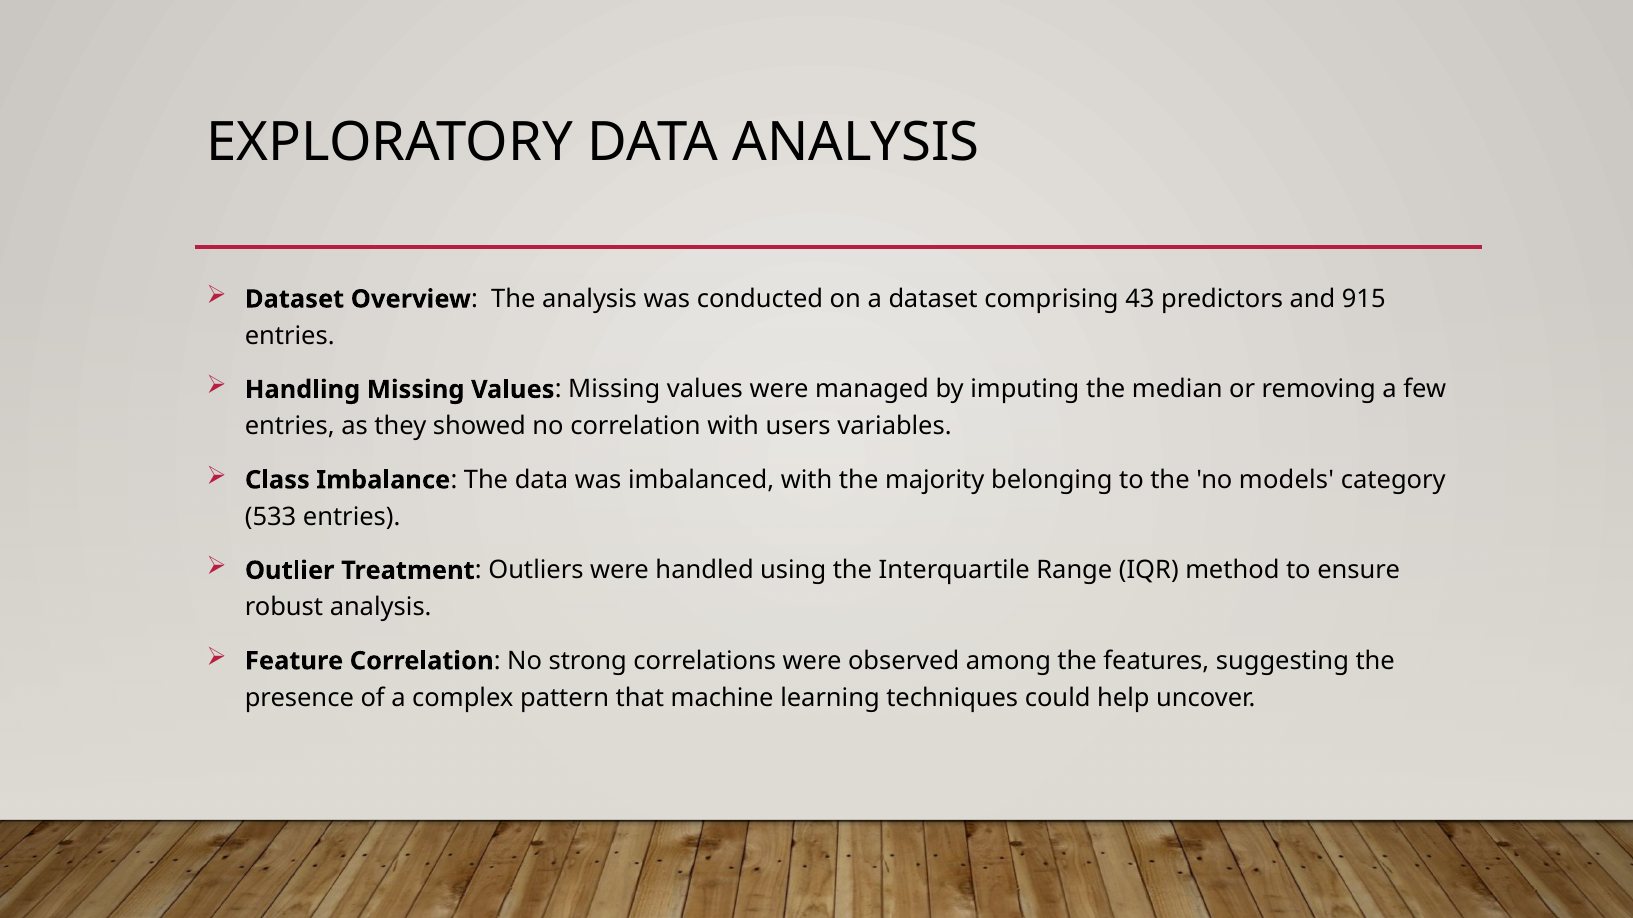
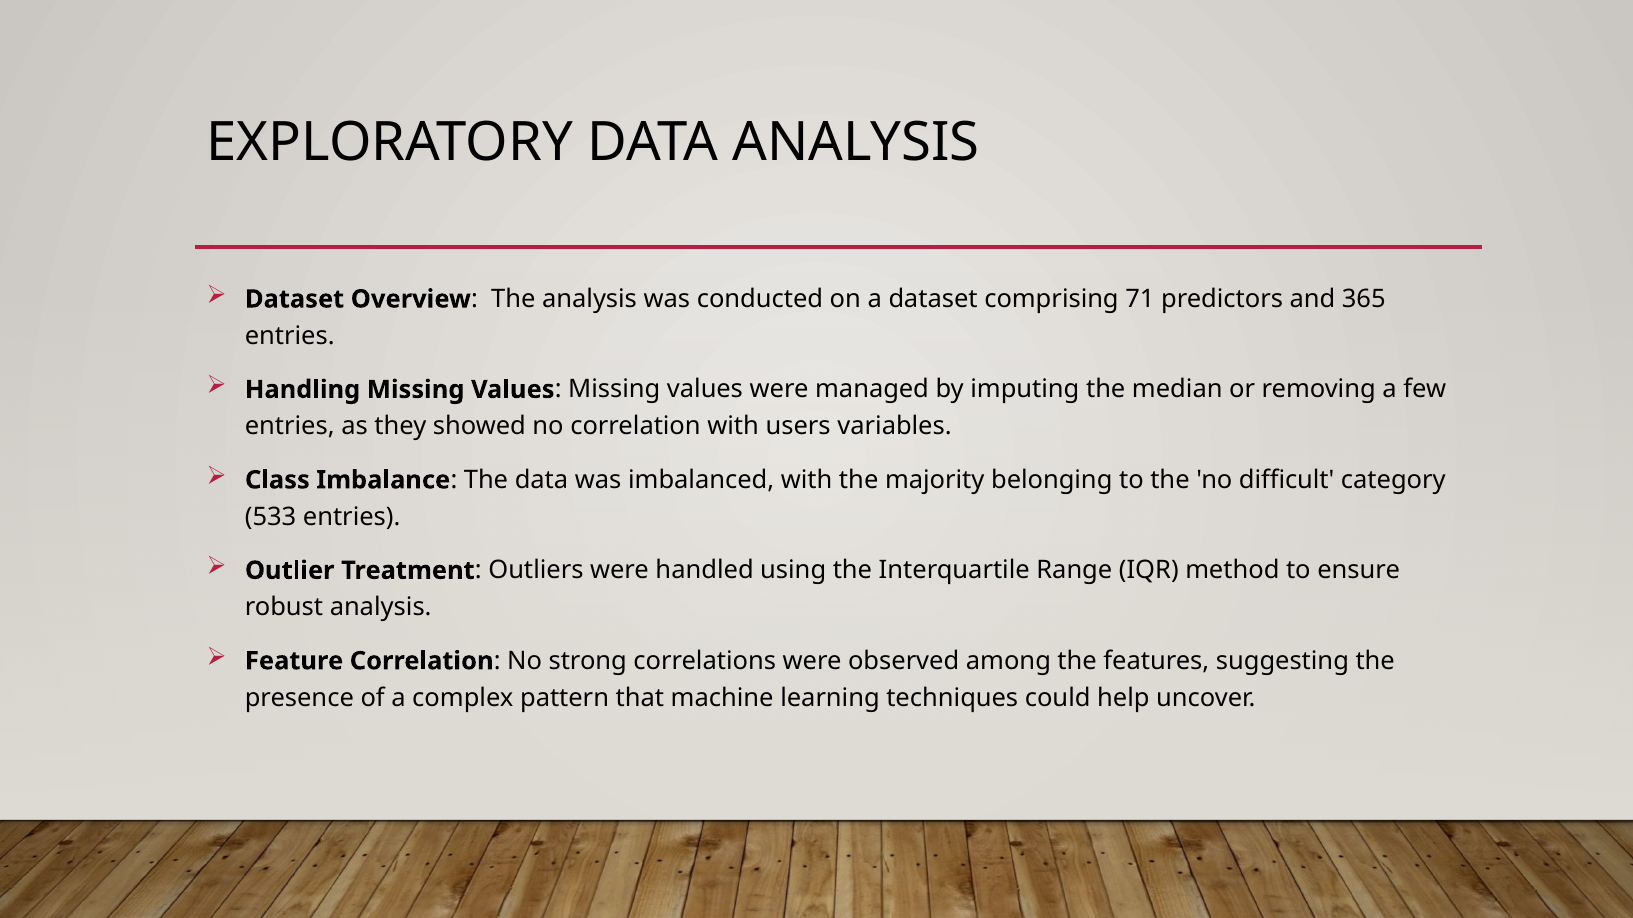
43: 43 -> 71
915: 915 -> 365
models: models -> difficult
